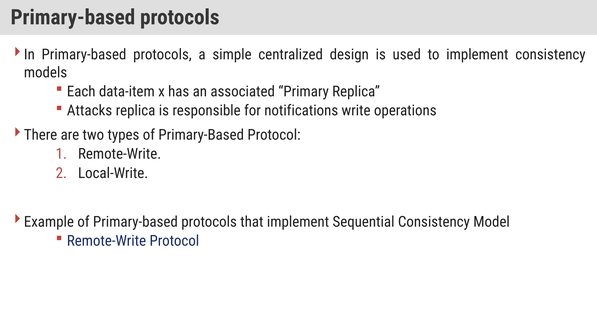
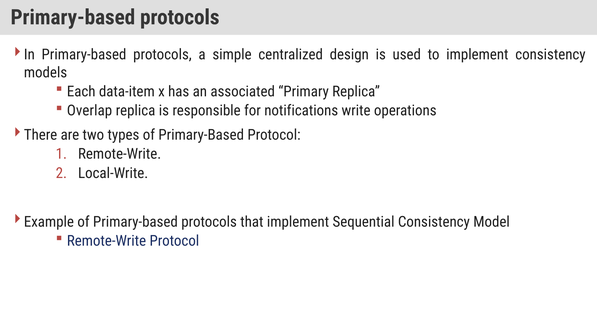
Attacks: Attacks -> Overlap
